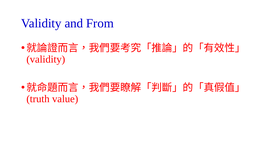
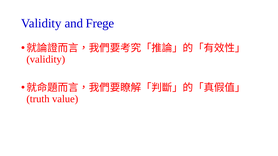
From: From -> Frege
